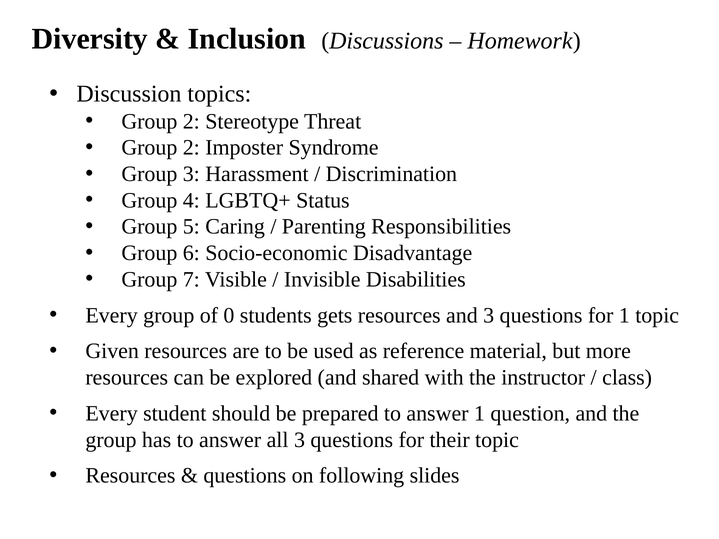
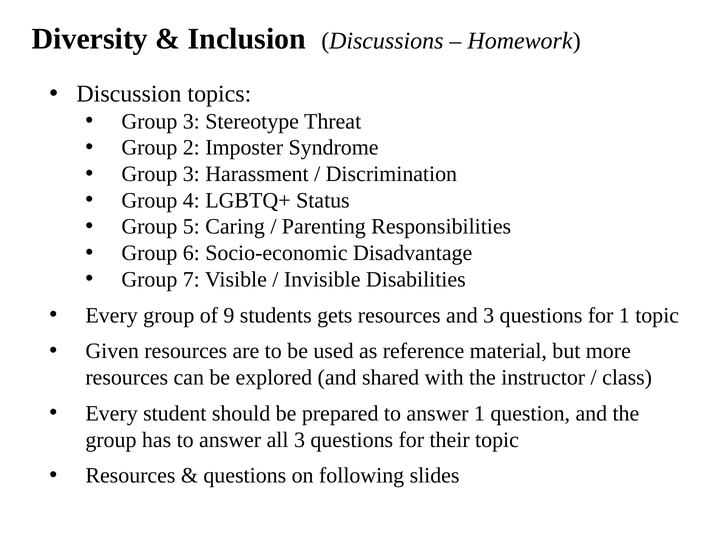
2 at (191, 121): 2 -> 3
0: 0 -> 9
